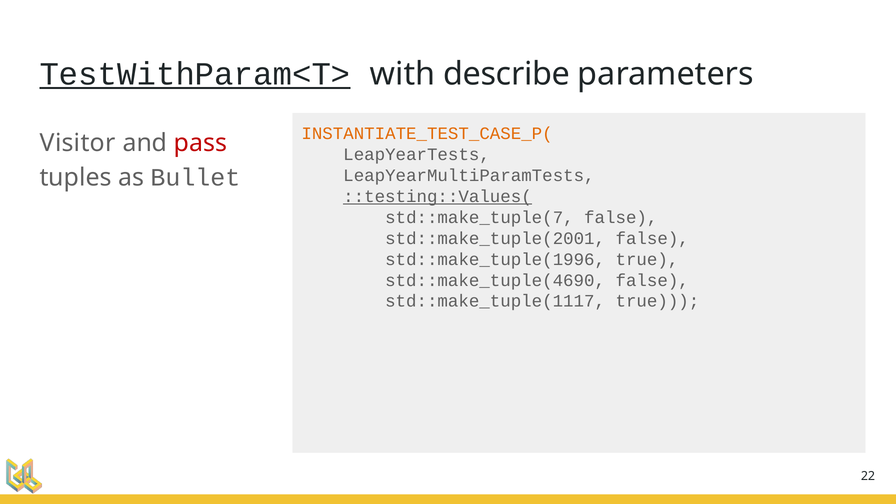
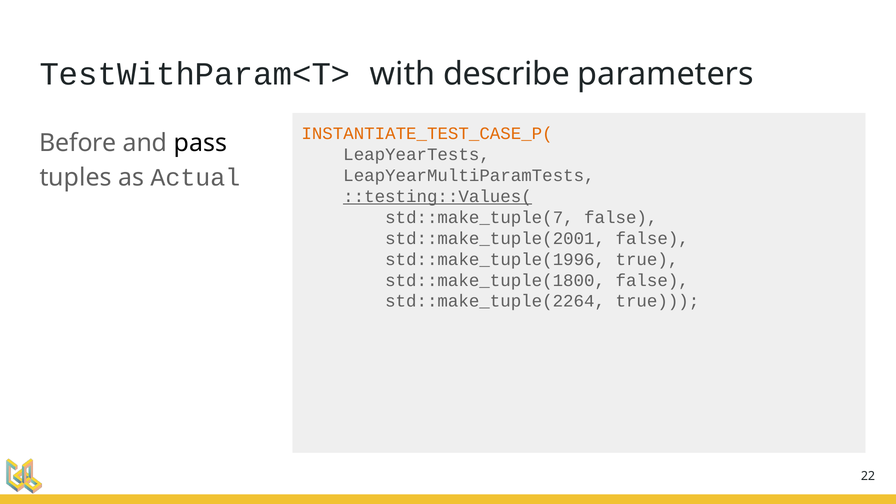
TestWithParam<T> underline: present -> none
Visitor: Visitor -> Before
pass colour: red -> black
Bullet: Bullet -> Actual
std::make_tuple(4690: std::make_tuple(4690 -> std::make_tuple(1800
std::make_tuple(1117: std::make_tuple(1117 -> std::make_tuple(2264
